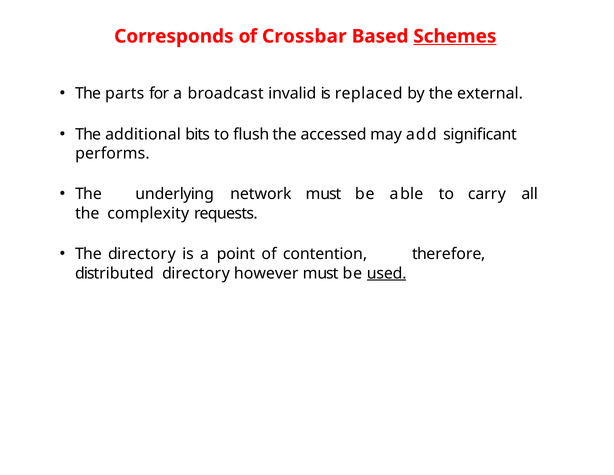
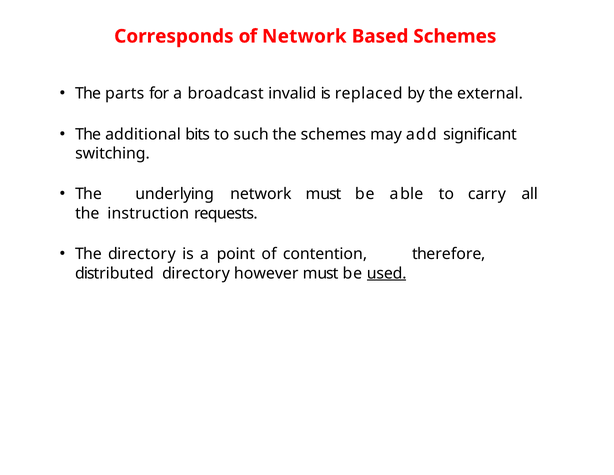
of Crossbar: Crossbar -> Network
Schemes at (455, 36) underline: present -> none
flush: flush -> such
the accessed: accessed -> schemes
performs: performs -> switching
complexity: complexity -> instruction
